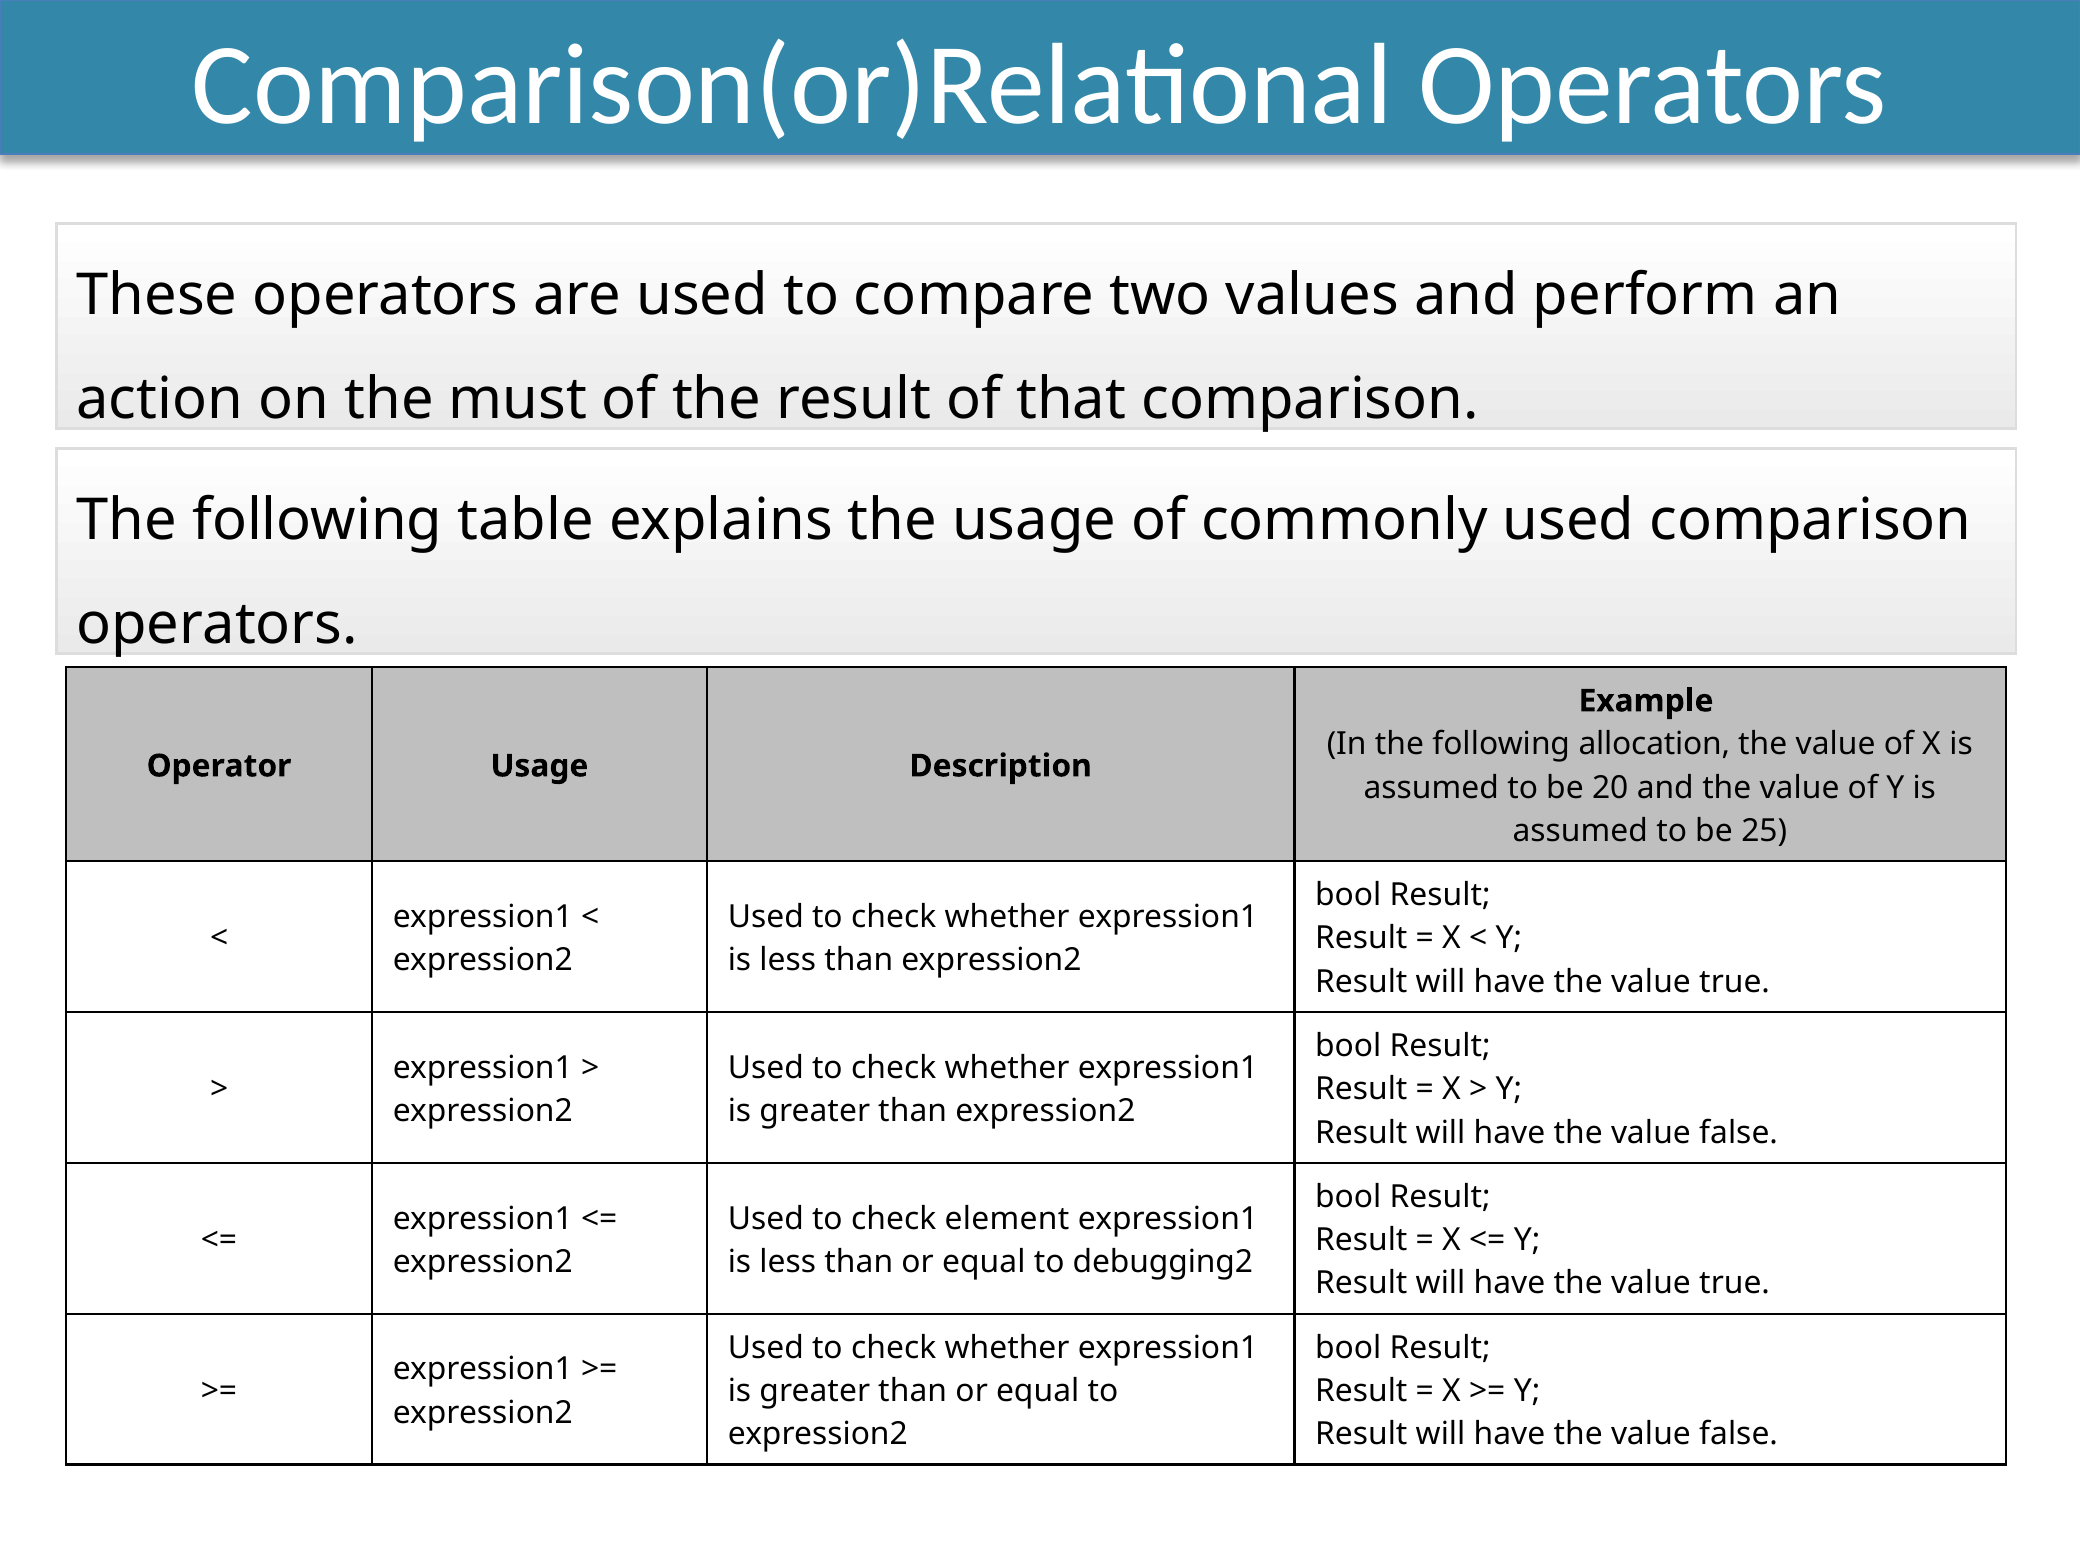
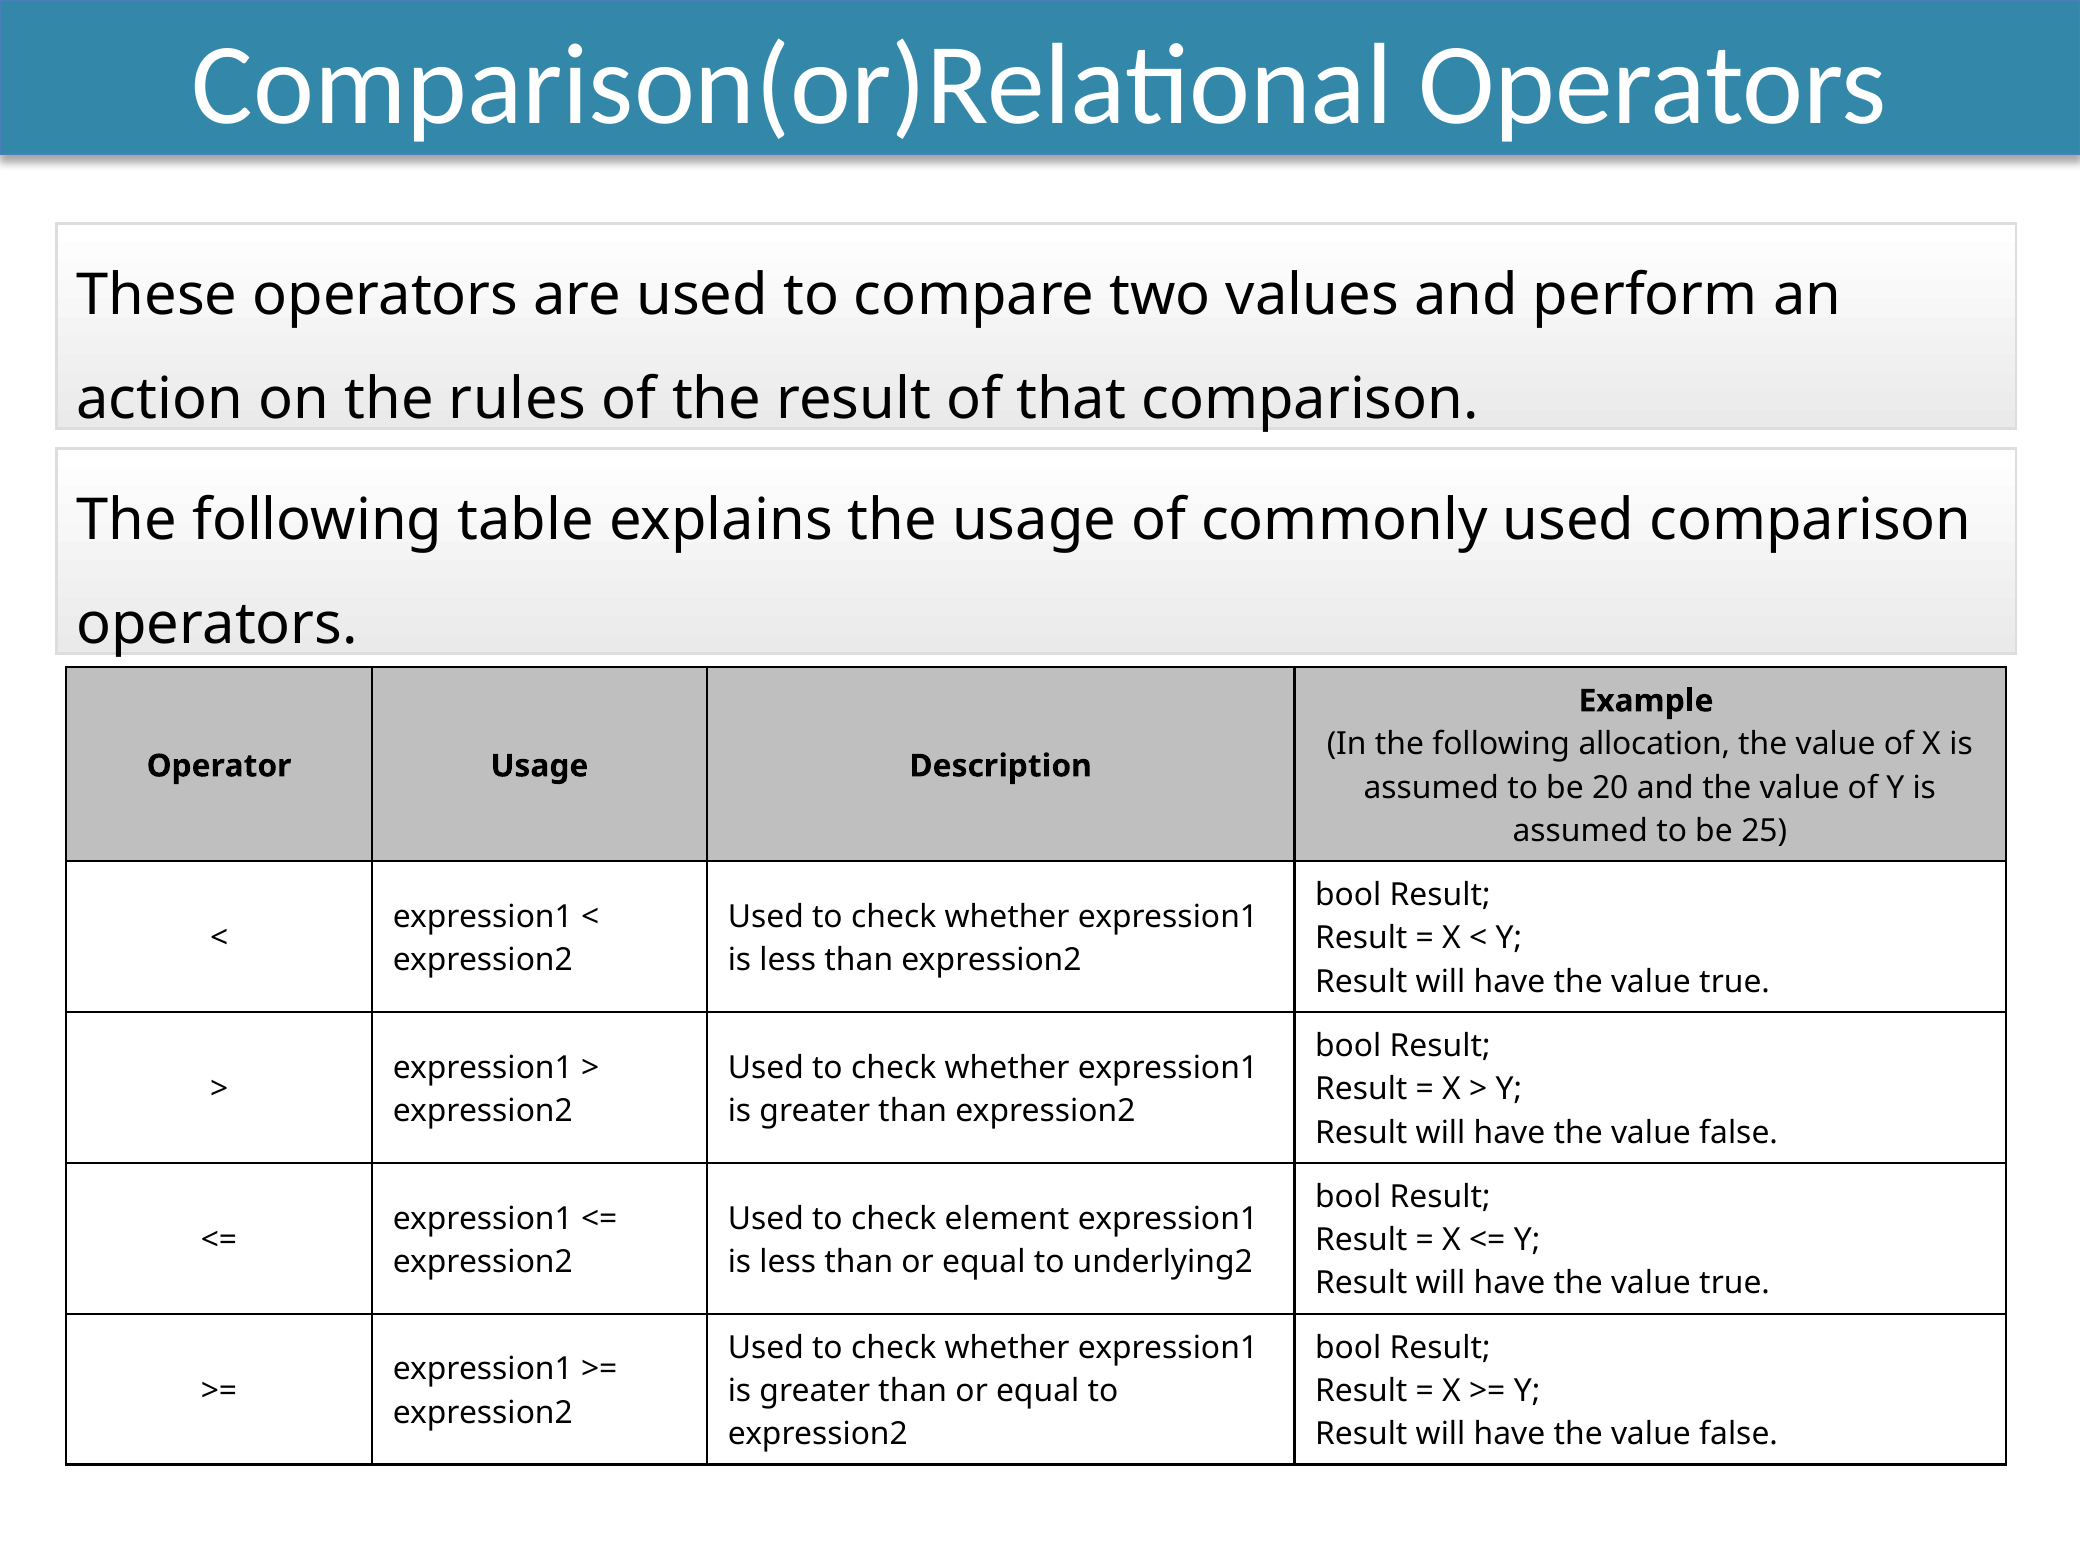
must: must -> rules
debugging2: debugging2 -> underlying2
